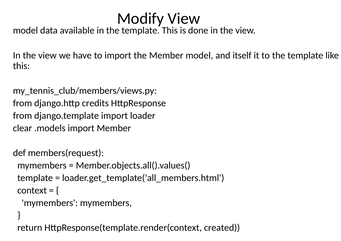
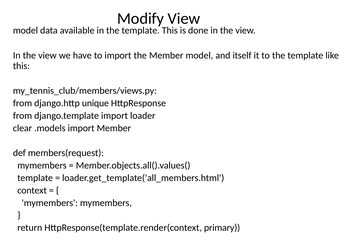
credits: credits -> unique
created: created -> primary
